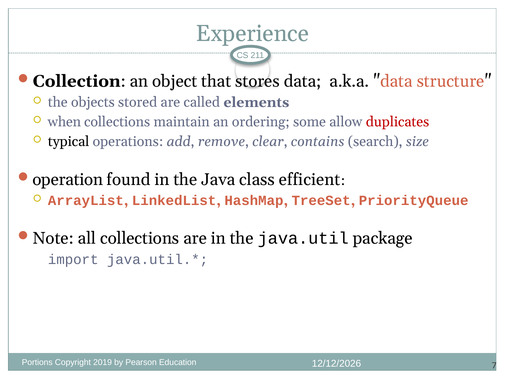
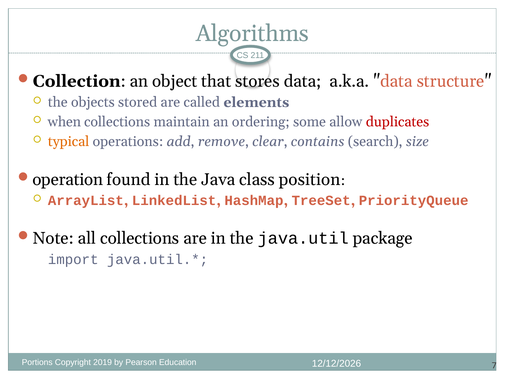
Experience: Experience -> Algorithms
typical colour: black -> orange
efficient: efficient -> position
